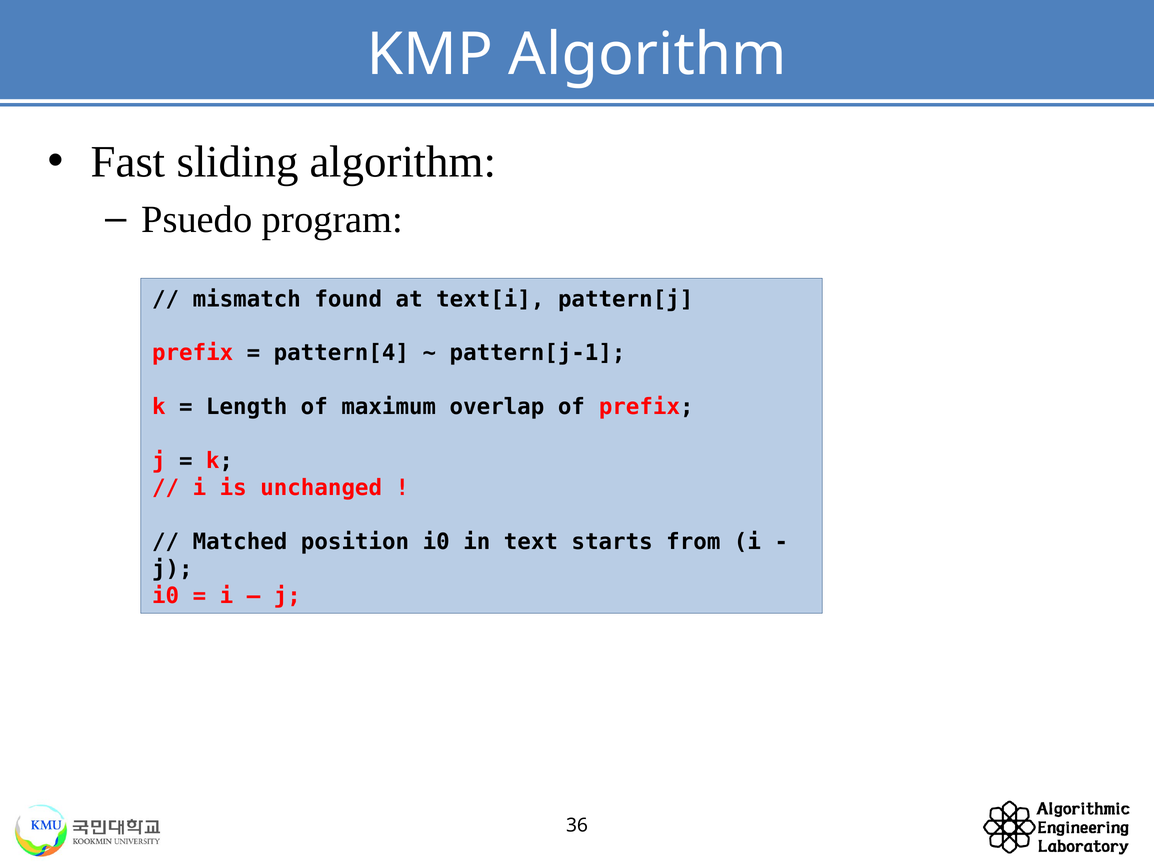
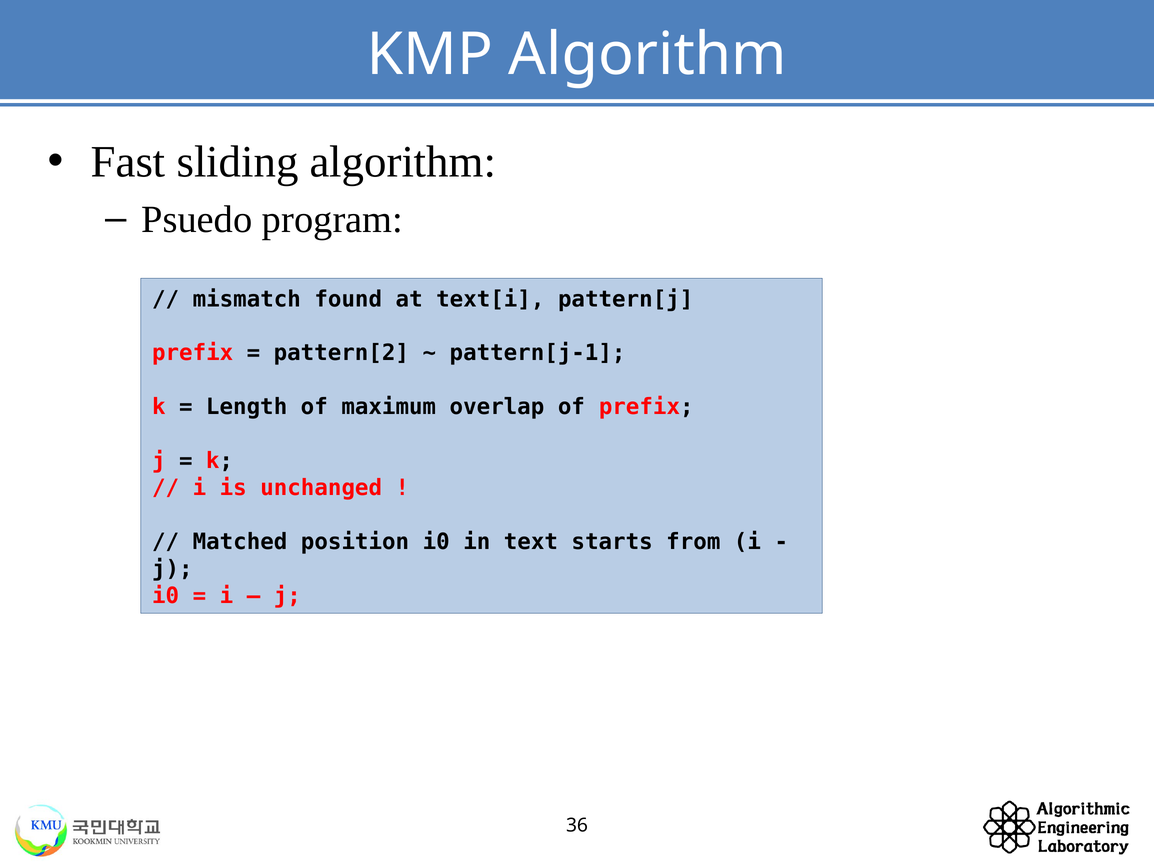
pattern[4: pattern[4 -> pattern[2
